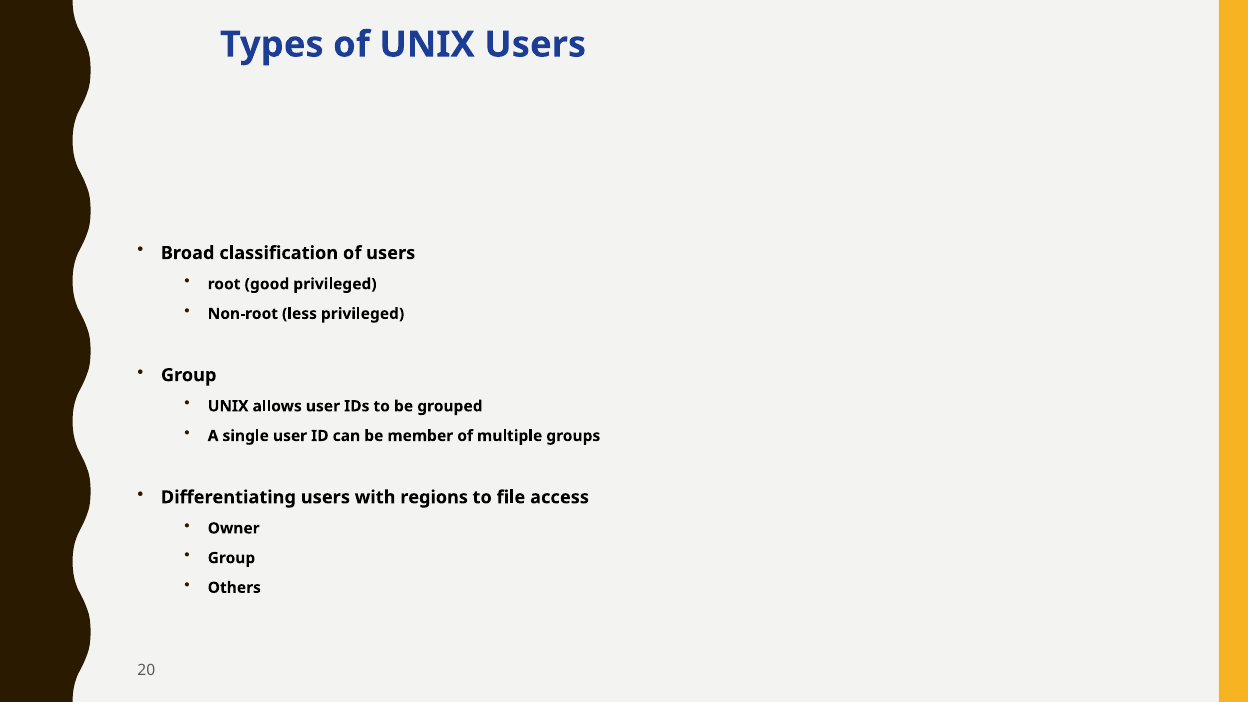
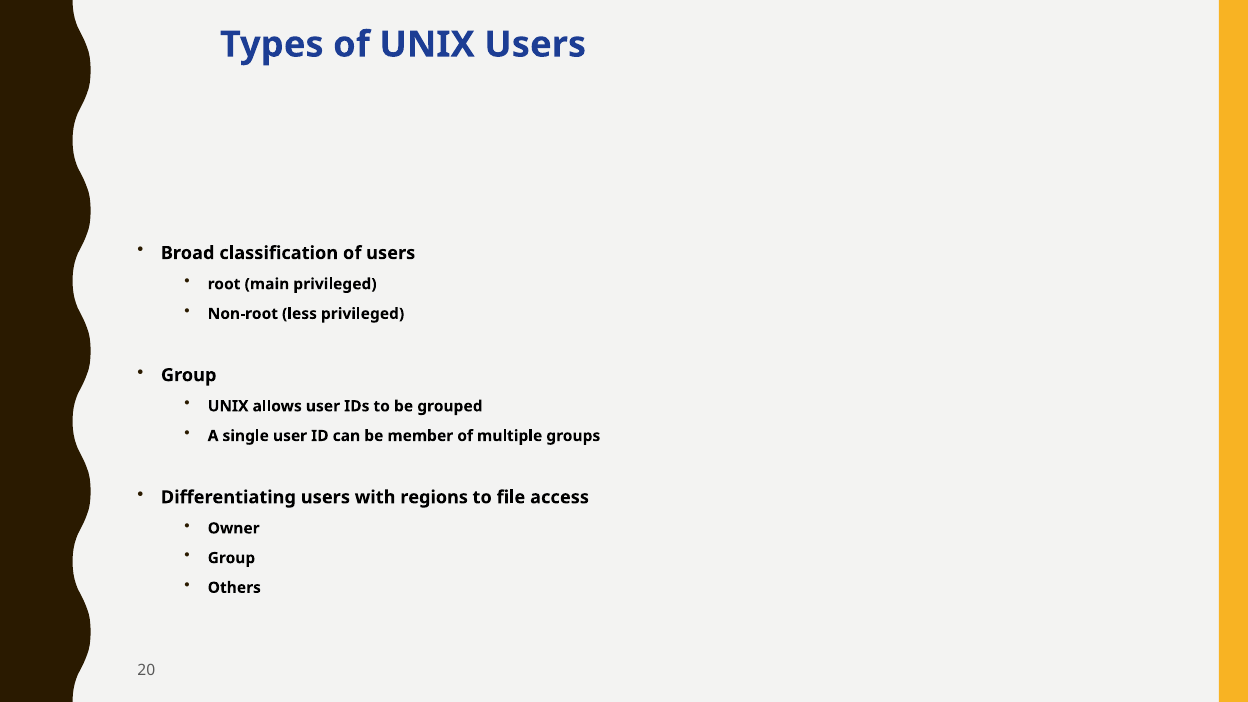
good: good -> main
